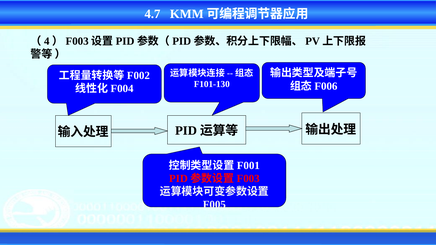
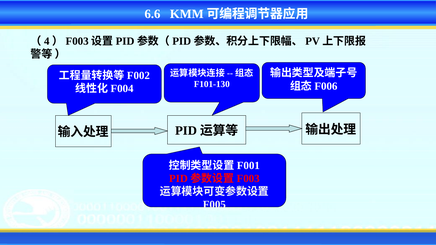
4.7: 4.7 -> 6.6
